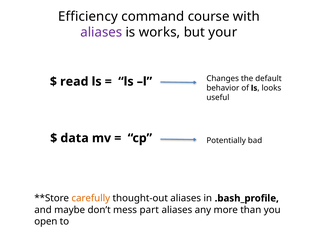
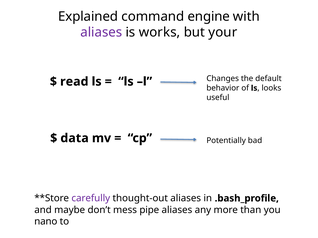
Efficiency: Efficiency -> Explained
course: course -> engine
carefully colour: orange -> purple
part: part -> pipe
open: open -> nano
